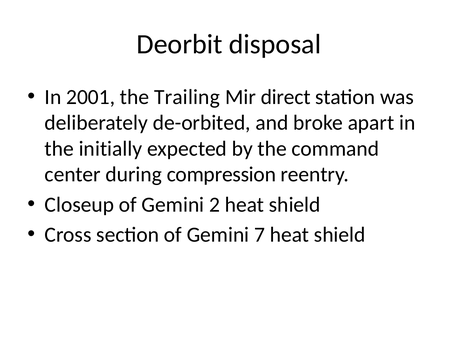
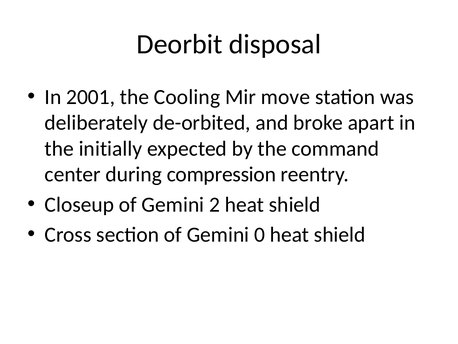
Trailing: Trailing -> Cooling
direct: direct -> move
7: 7 -> 0
